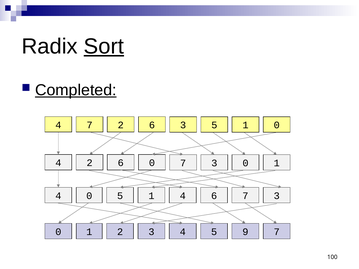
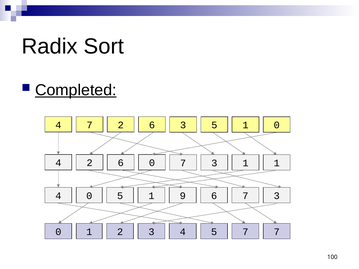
Sort underline: present -> none
3 0: 0 -> 1
4 4: 4 -> 9
1 9: 9 -> 7
